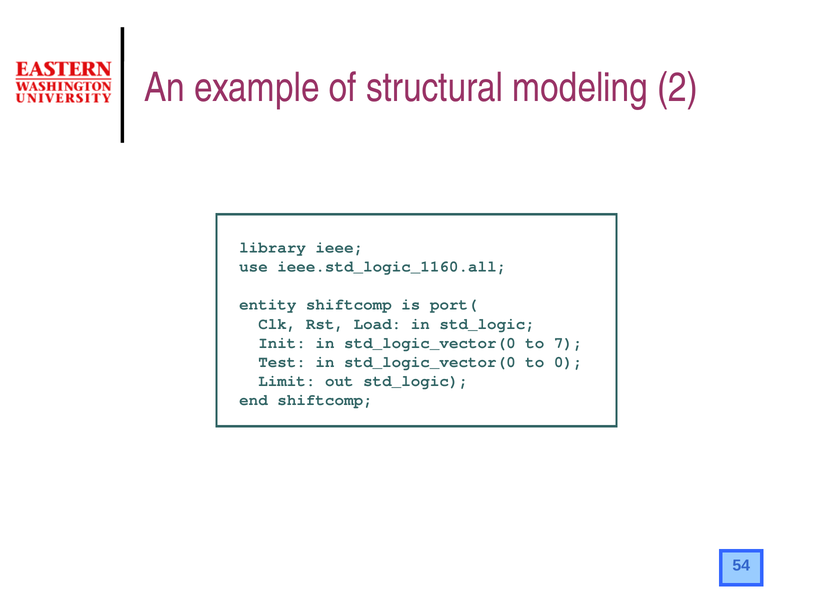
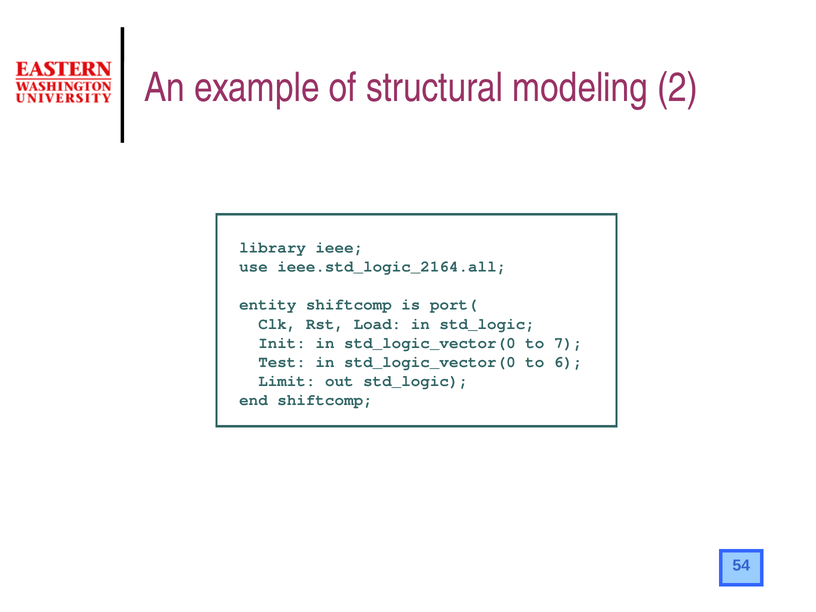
ieee.std_logic_1160.all: ieee.std_logic_1160.all -> ieee.std_logic_2164.all
0: 0 -> 6
